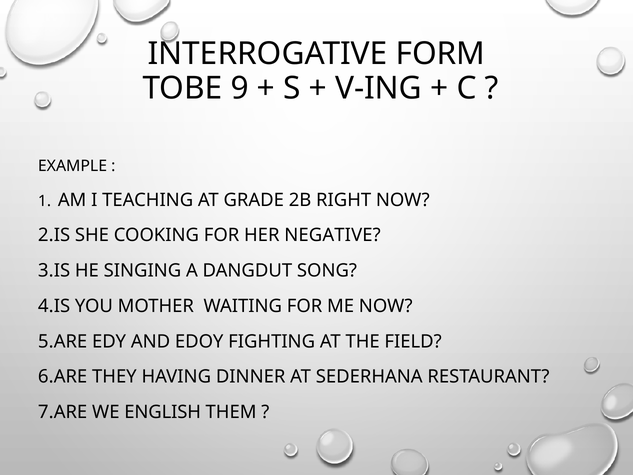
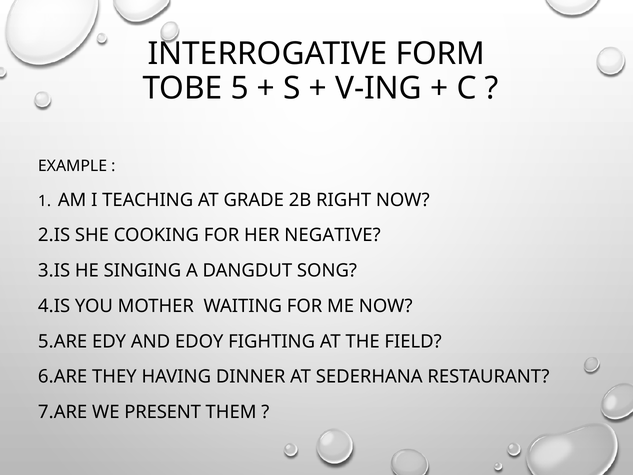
9: 9 -> 5
ENGLISH: ENGLISH -> PRESENT
